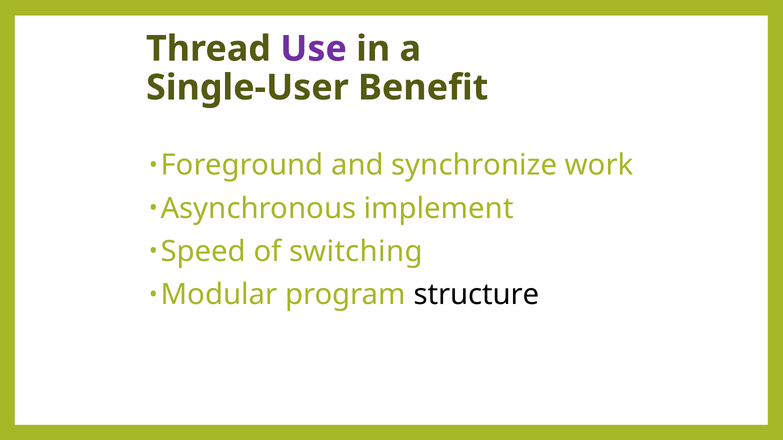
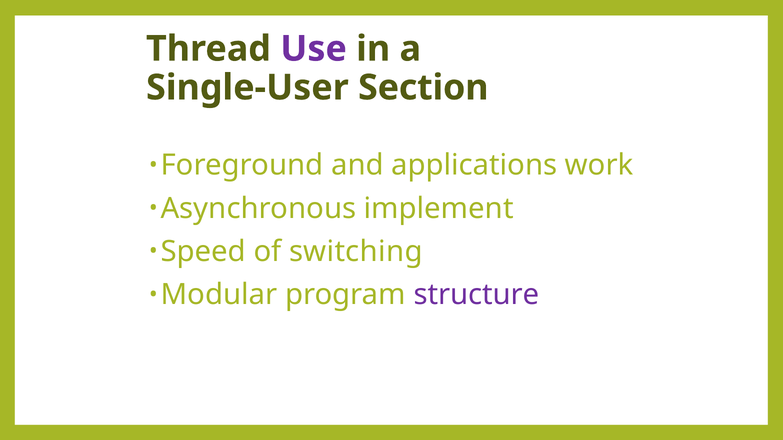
Benefit: Benefit -> Section
synchronize: synchronize -> applications
structure colour: black -> purple
